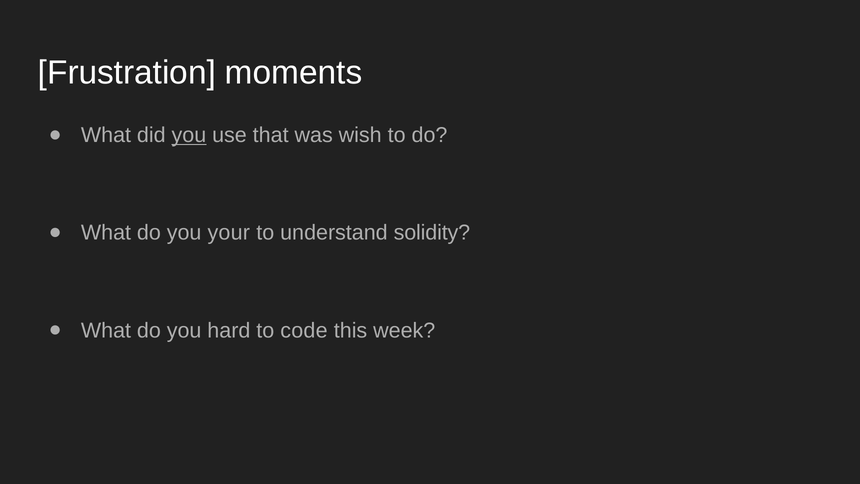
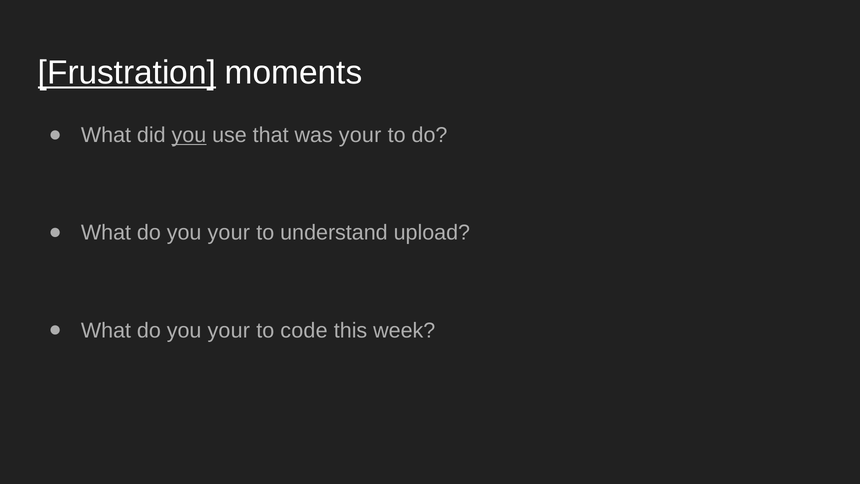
Frustration underline: none -> present
was wish: wish -> your
solidity: solidity -> upload
hard at (229, 330): hard -> your
